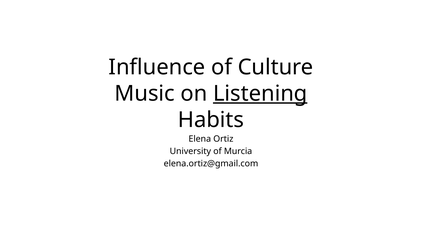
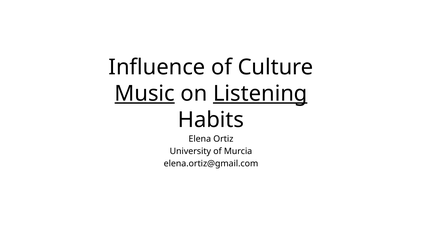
Music underline: none -> present
